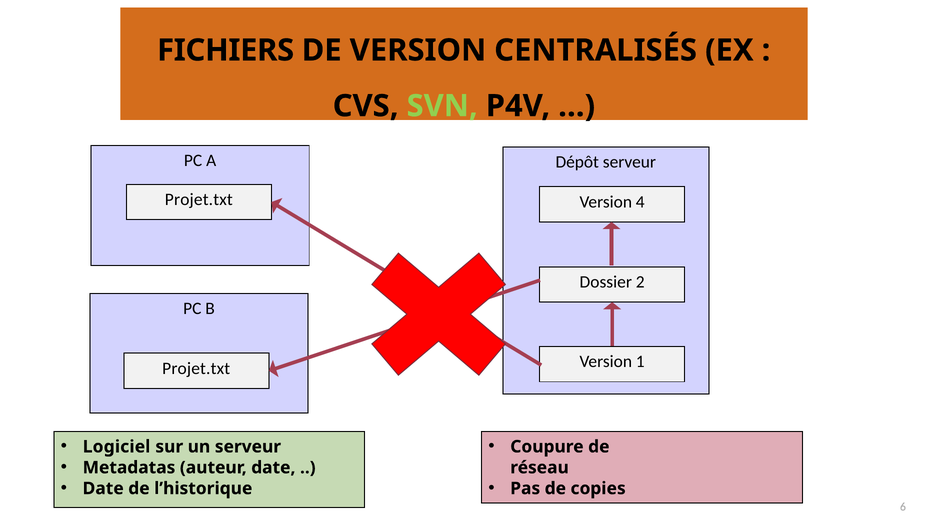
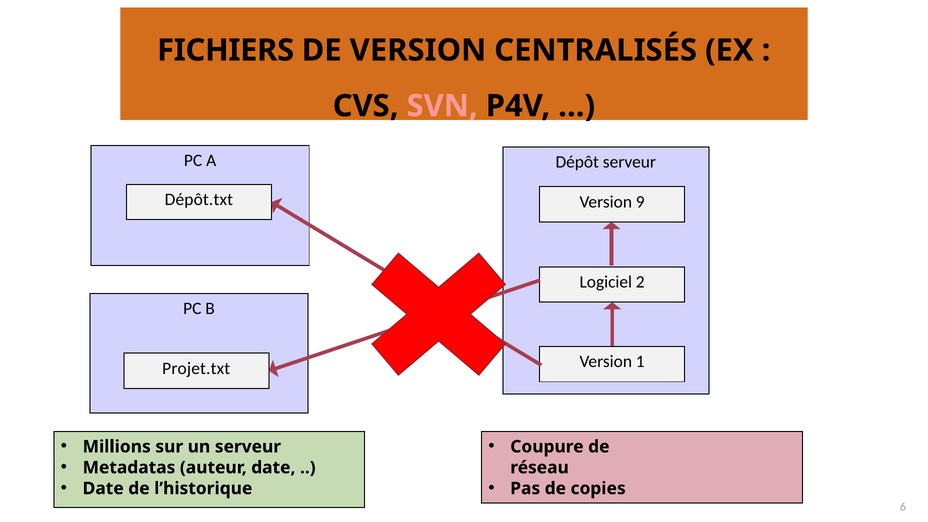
SVN colour: light green -> pink
Projet.txt at (199, 199): Projet.txt -> Dépôt.txt
4: 4 -> 9
Dossier: Dossier -> Logiciel
Logiciel: Logiciel -> Millions
